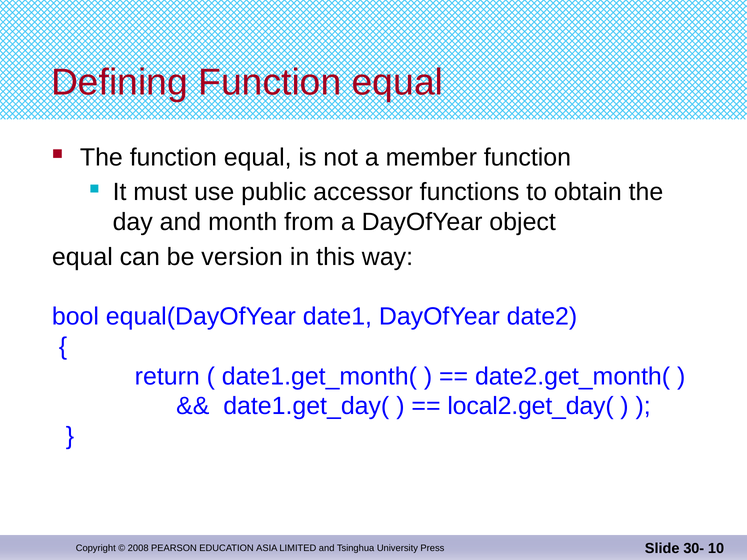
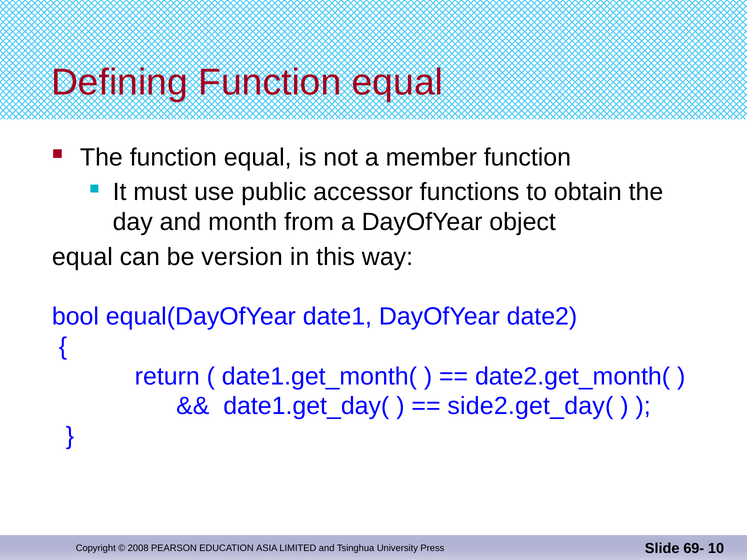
local2.get_day(: local2.get_day( -> side2.get_day(
30-: 30- -> 69-
